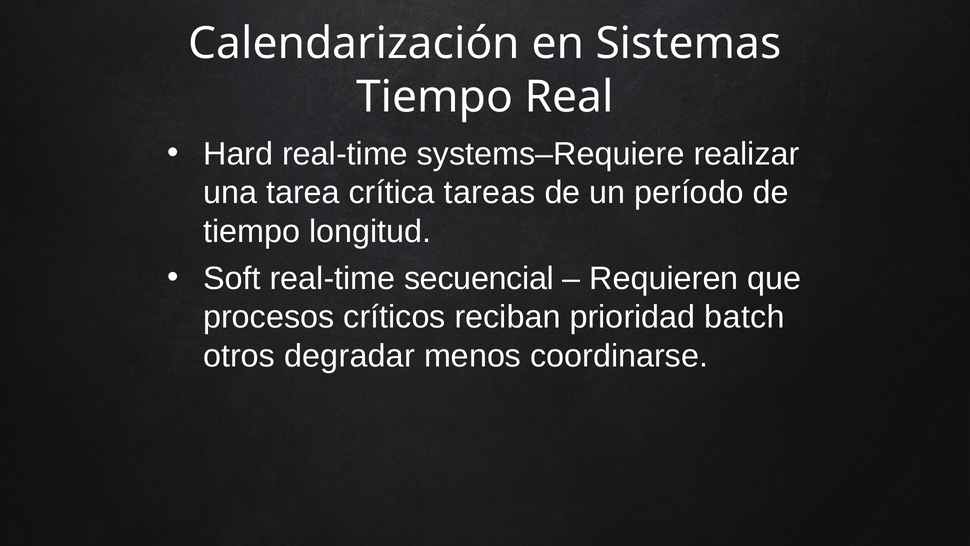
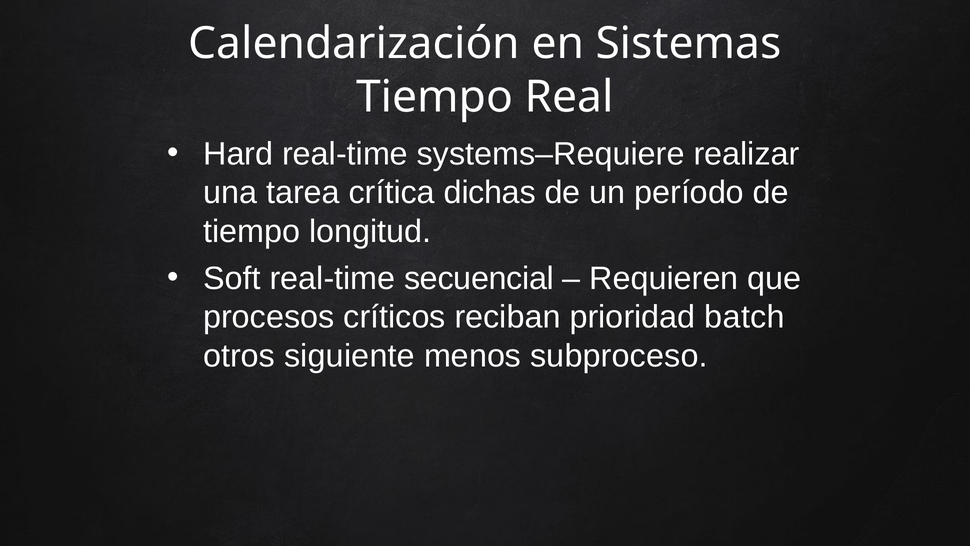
tareas: tareas -> dichas
degradar: degradar -> siguiente
coordinarse: coordinarse -> subproceso
